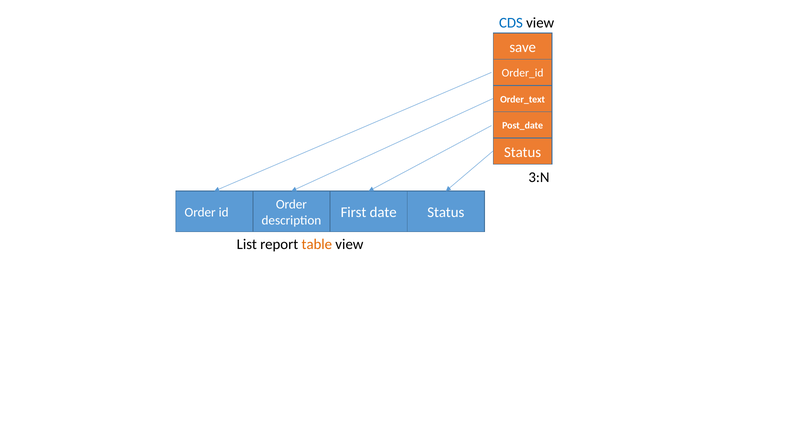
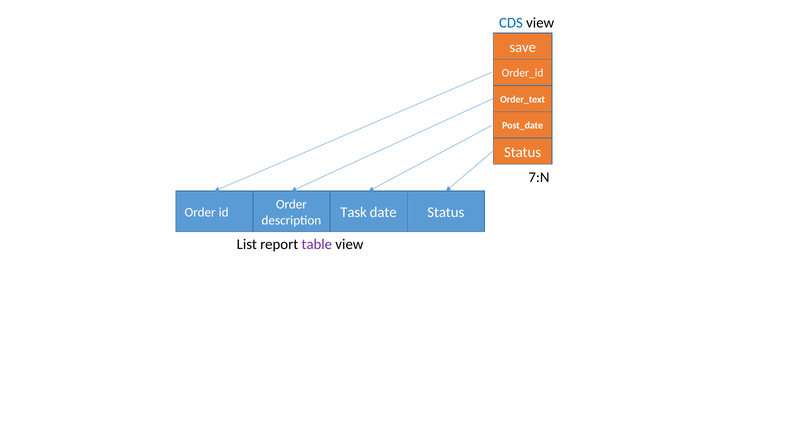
3:N: 3:N -> 7:N
First: First -> Task
table colour: orange -> purple
